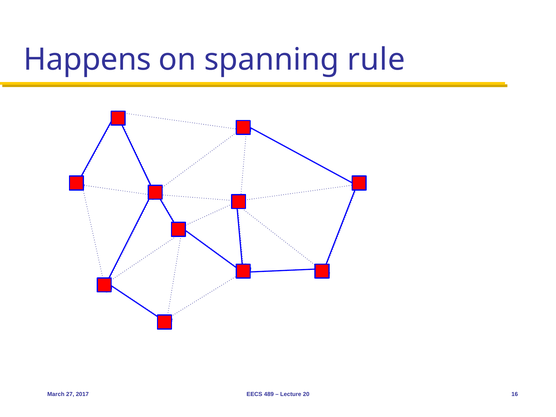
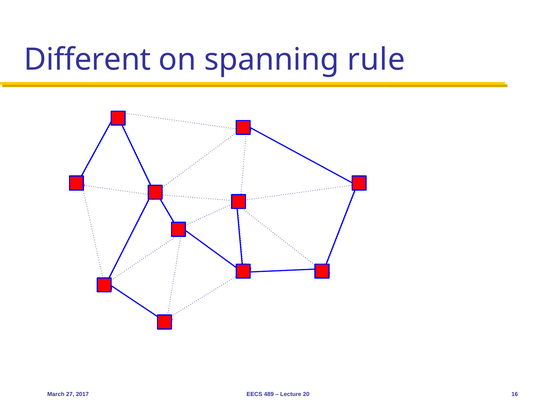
Happens: Happens -> Different
